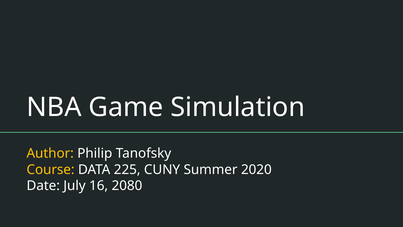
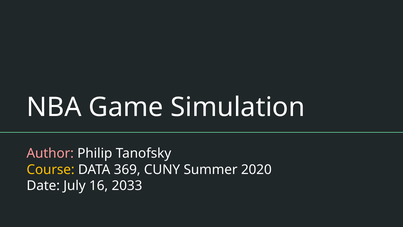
Author colour: yellow -> pink
225: 225 -> 369
2080: 2080 -> 2033
